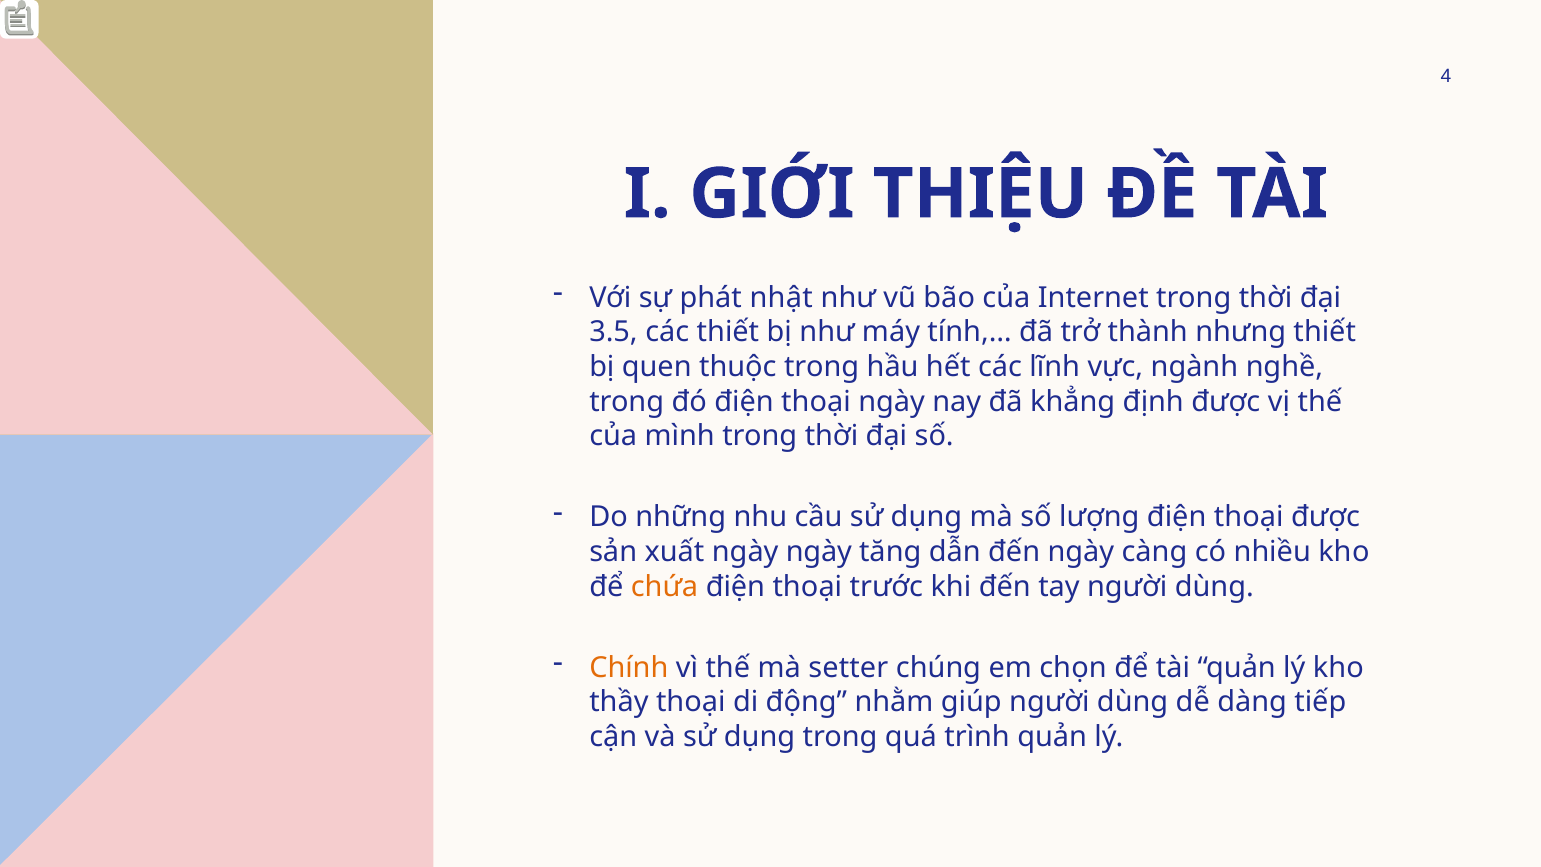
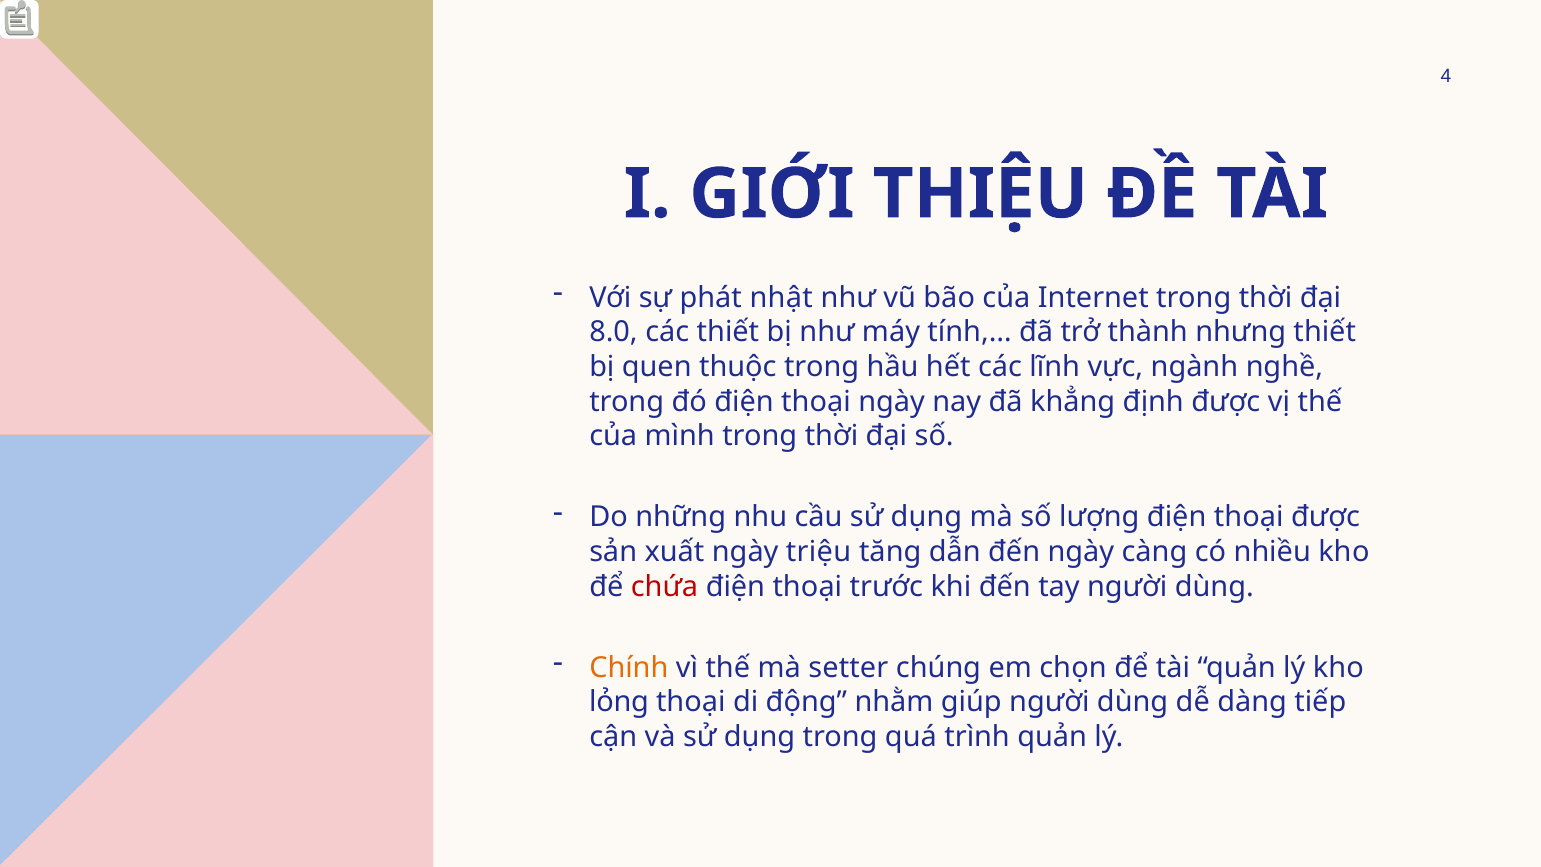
3.5: 3.5 -> 8.0
ngày ngày: ngày -> triệu
chứa colour: orange -> red
thầy: thầy -> lỏng
